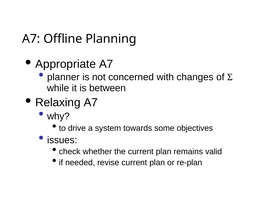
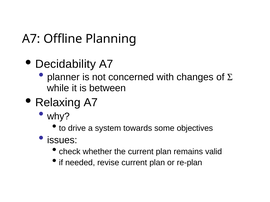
Appropriate: Appropriate -> Decidability
